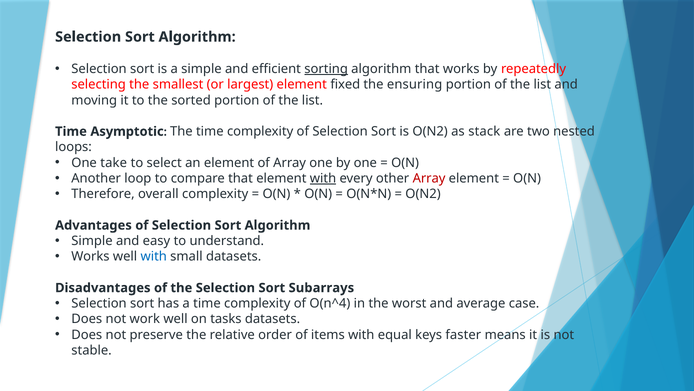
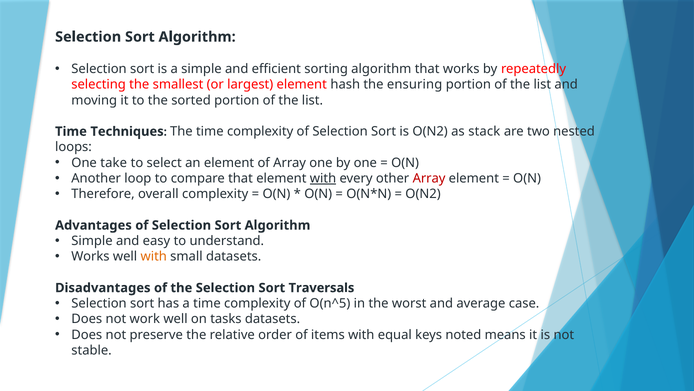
sorting underline: present -> none
fixed: fixed -> hash
Asymptotic: Asymptotic -> Techniques
with at (154, 256) colour: blue -> orange
Subarrays: Subarrays -> Traversals
O(n^4: O(n^4 -> O(n^5
faster: faster -> noted
